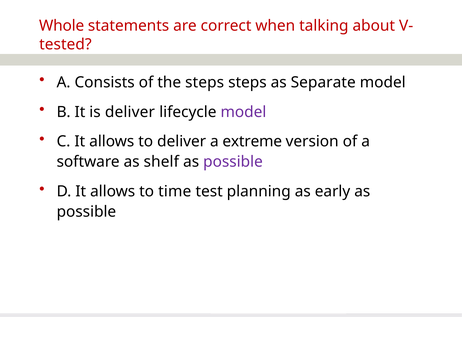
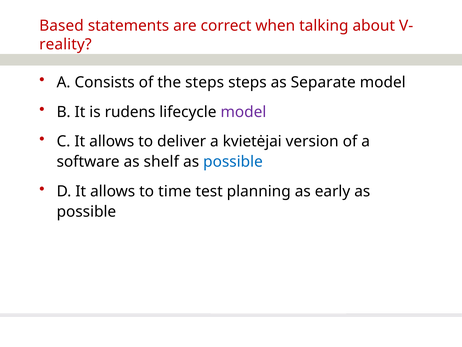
Whole: Whole -> Based
tested: tested -> reality
is deliver: deliver -> rudens
extreme: extreme -> kvietėjai
possible at (233, 162) colour: purple -> blue
